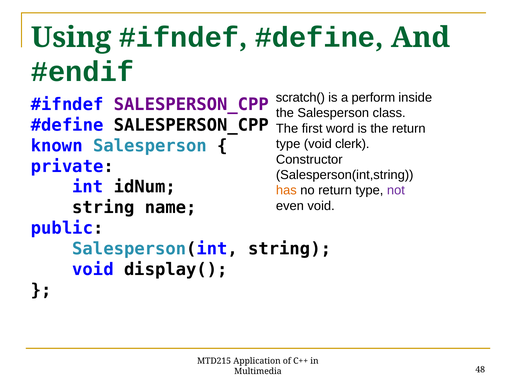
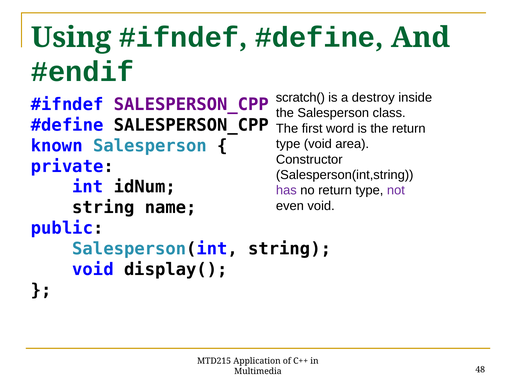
perform: perform -> destroy
clerk: clerk -> area
has colour: orange -> purple
